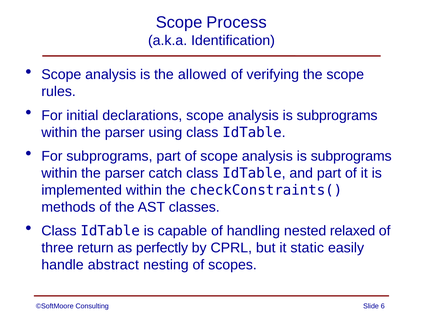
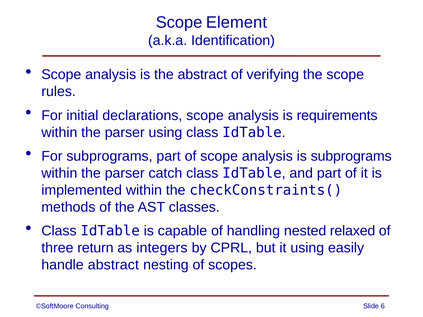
Process: Process -> Element
the allowed: allowed -> abstract
subprograms at (337, 116): subprograms -> requirements
perfectly: perfectly -> integers
it static: static -> using
